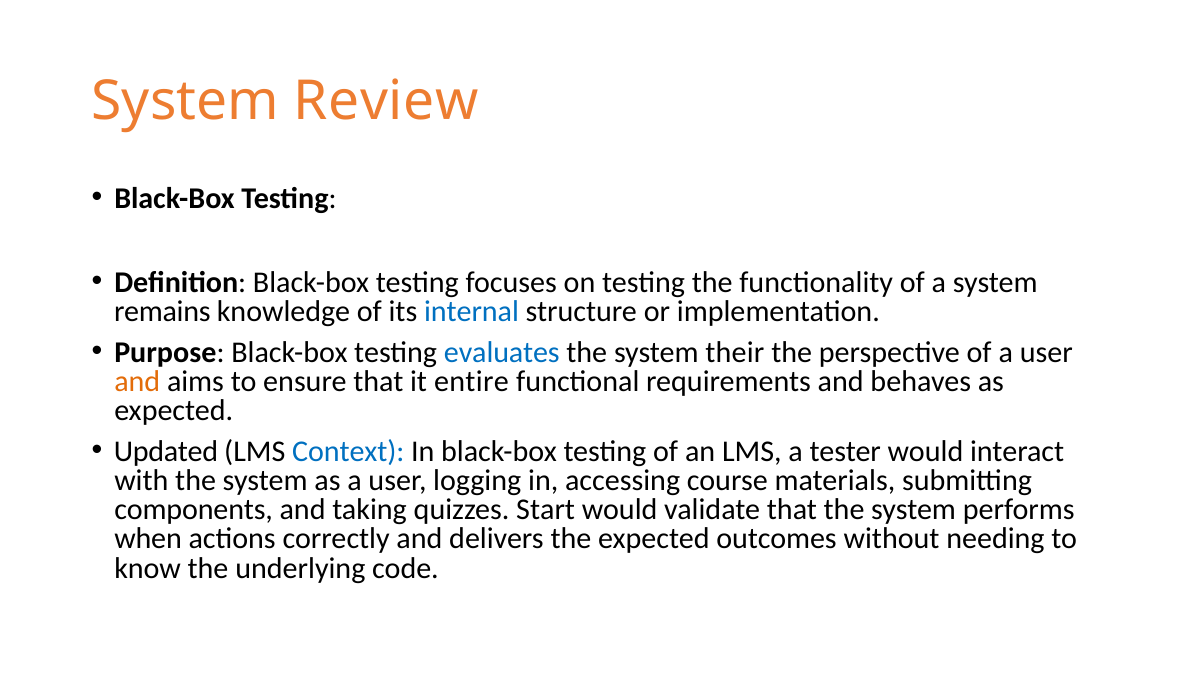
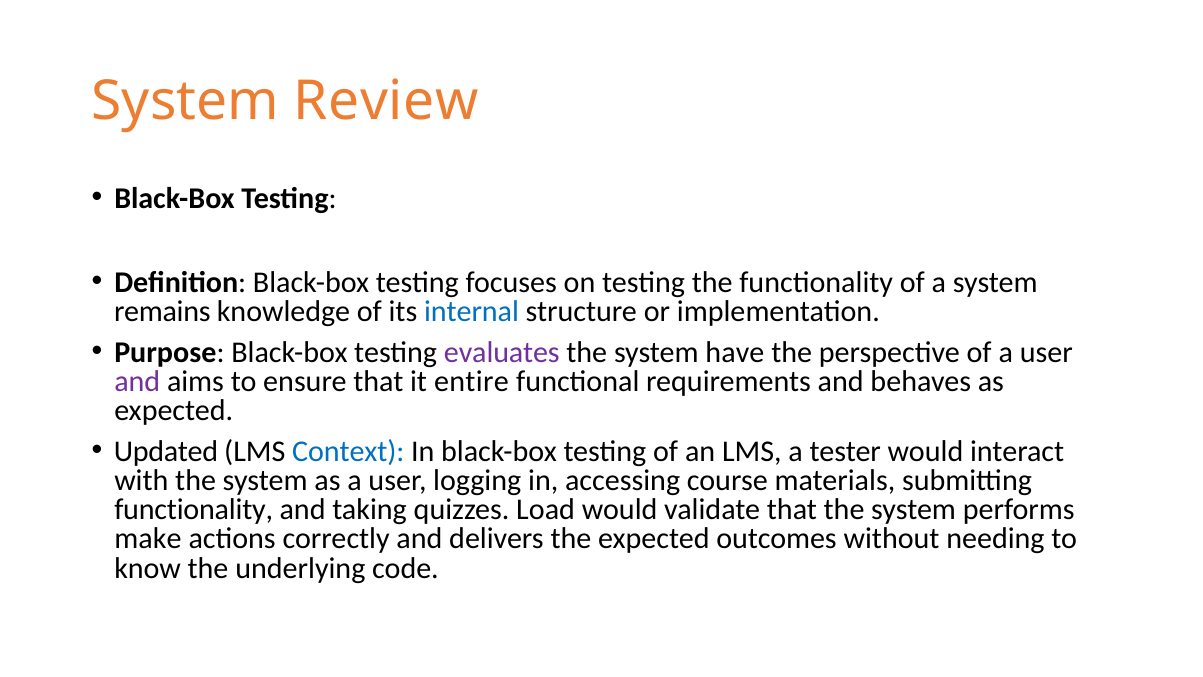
evaluates colour: blue -> purple
their: their -> have
and at (137, 381) colour: orange -> purple
components at (194, 509): components -> functionality
Start: Start -> Load
when: when -> make
